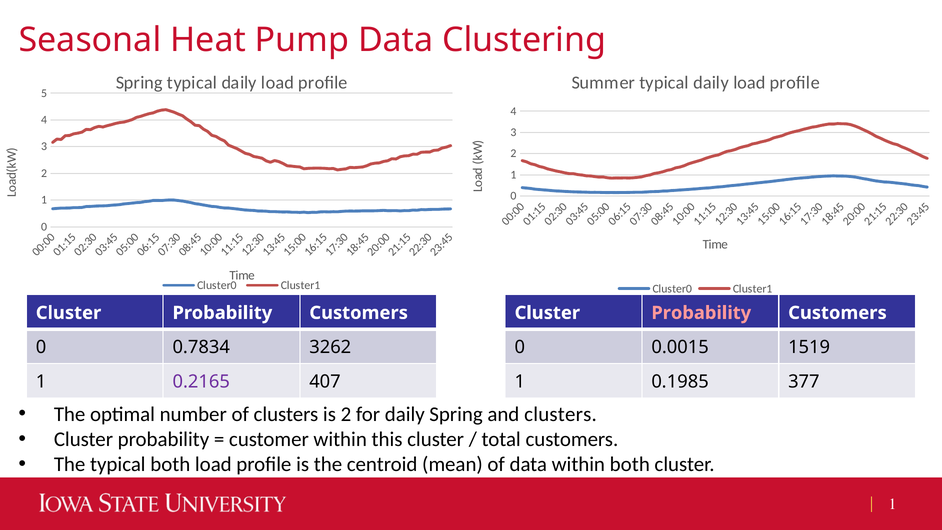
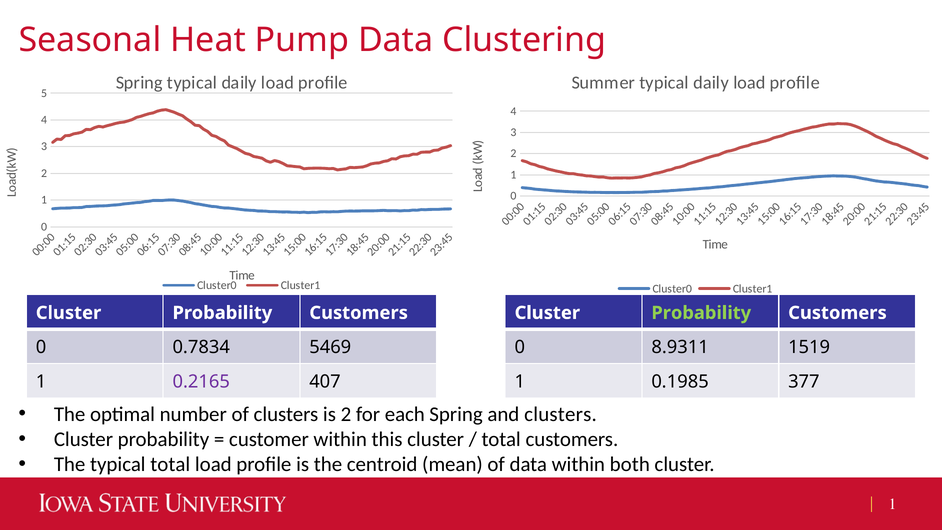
Probability at (701, 313) colour: pink -> light green
3262: 3262 -> 5469
0.0015: 0.0015 -> 8.9311
for daily: daily -> each
typical both: both -> total
